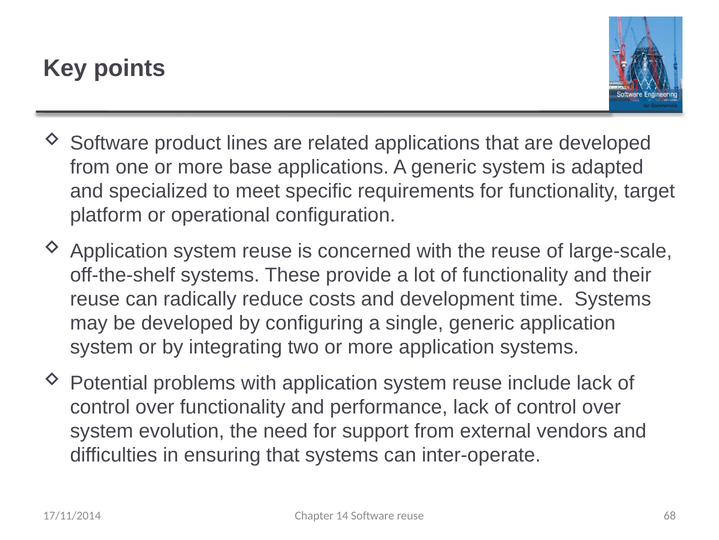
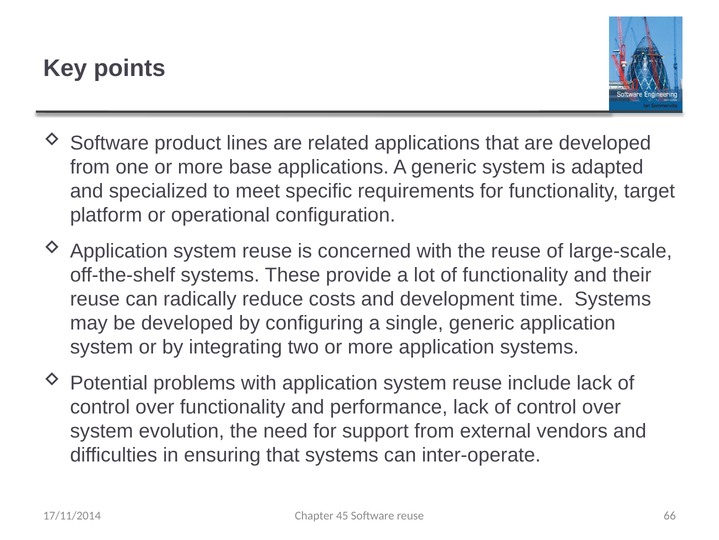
14: 14 -> 45
68: 68 -> 66
